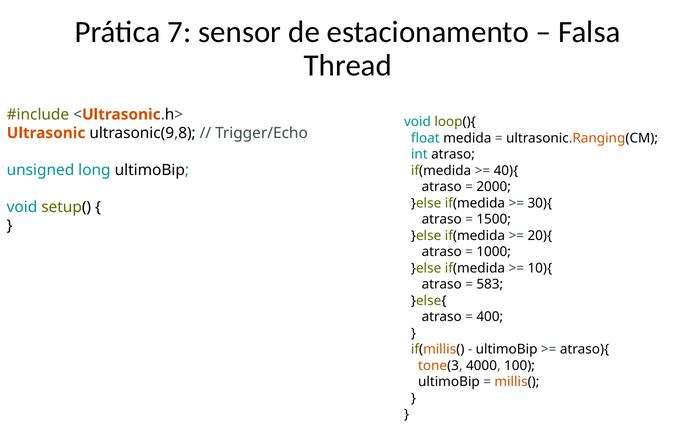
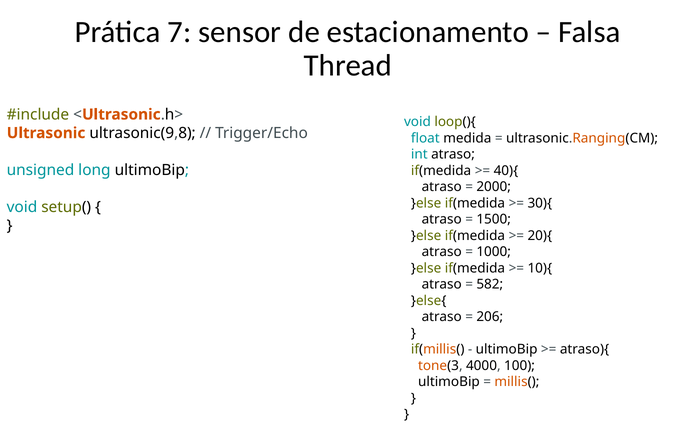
583: 583 -> 582
400: 400 -> 206
